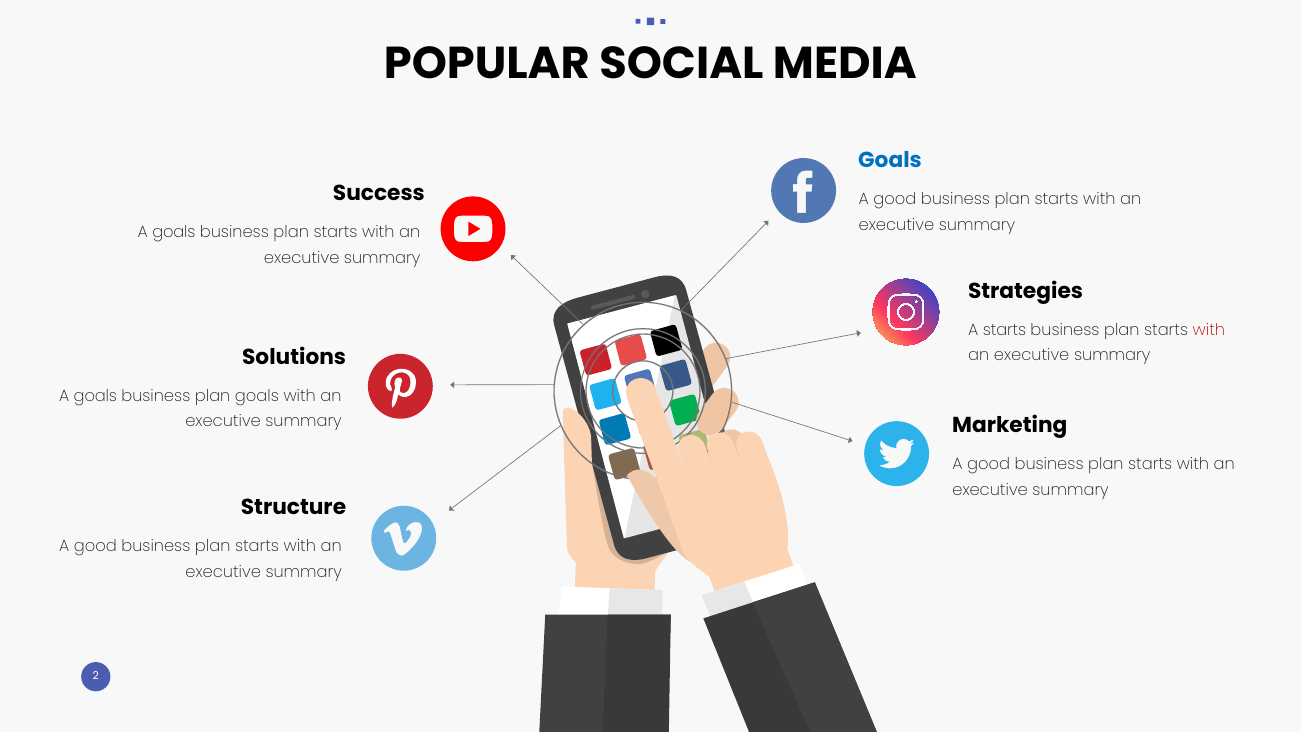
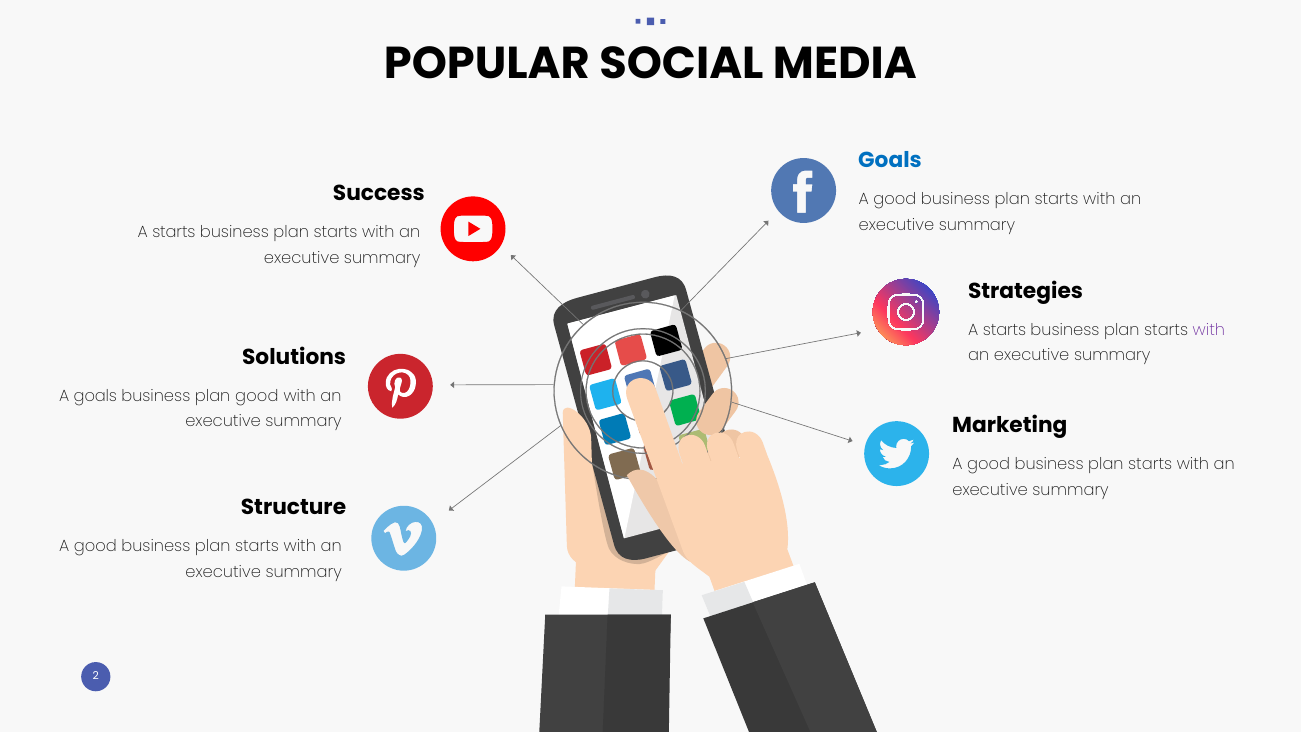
goals at (174, 232): goals -> starts
with at (1209, 330) colour: red -> purple
plan goals: goals -> good
